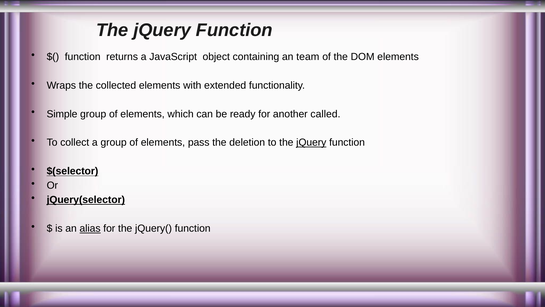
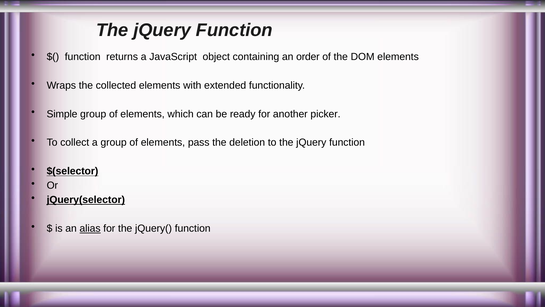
team: team -> order
called: called -> picker
jQuery at (311, 142) underline: present -> none
